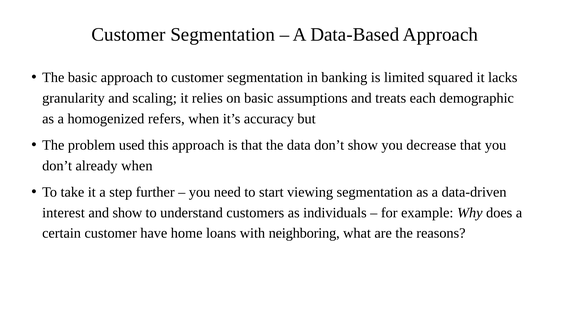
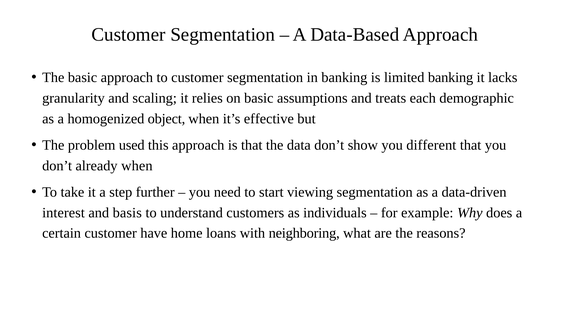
limited squared: squared -> banking
refers: refers -> object
accuracy: accuracy -> effective
decrease: decrease -> different
and show: show -> basis
